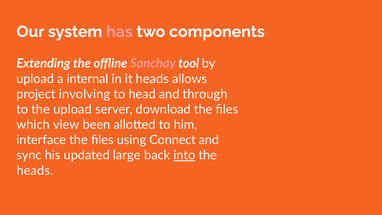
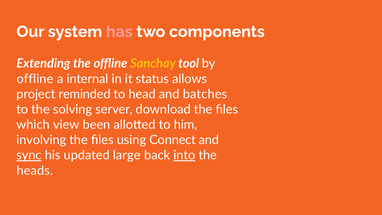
Sanchay colour: pink -> yellow
upload at (35, 79): upload -> offline
it heads: heads -> status
involving: involving -> reminded
through: through -> batches
the upload: upload -> solving
interface: interface -> involving
sync underline: none -> present
